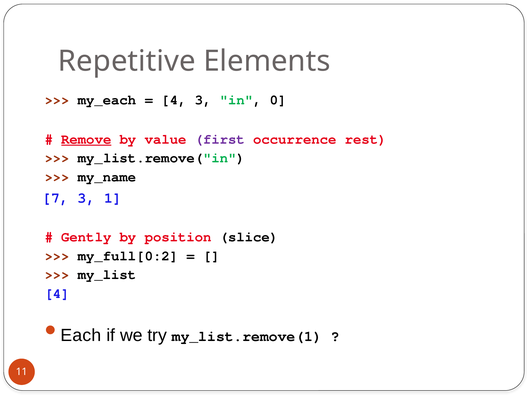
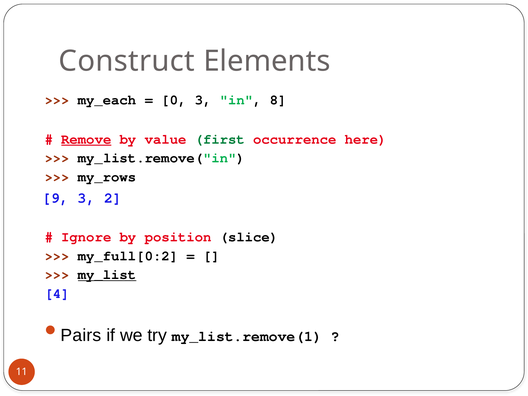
Repetitive: Repetitive -> Construct
4 at (174, 100): 4 -> 0
0: 0 -> 8
first colour: purple -> green
rest: rest -> here
my_name: my_name -> my_rows
7: 7 -> 9
1: 1 -> 2
Gently: Gently -> Ignore
my_list underline: none -> present
Each: Each -> Pairs
